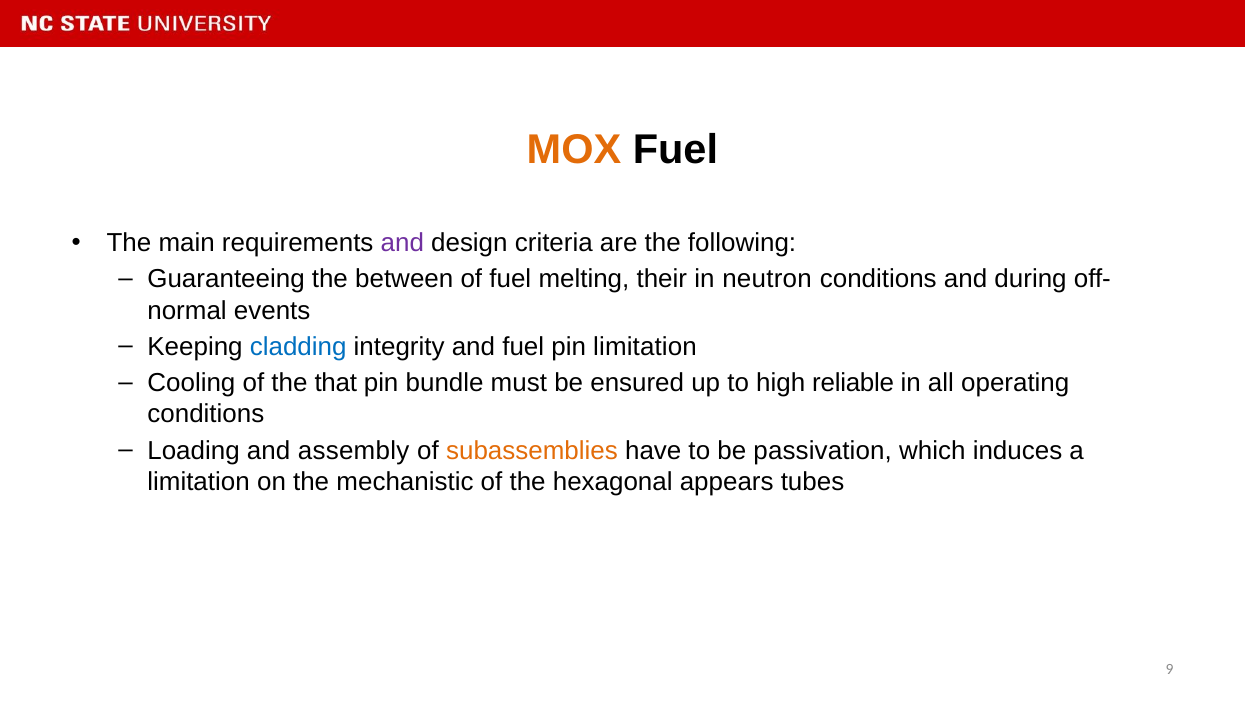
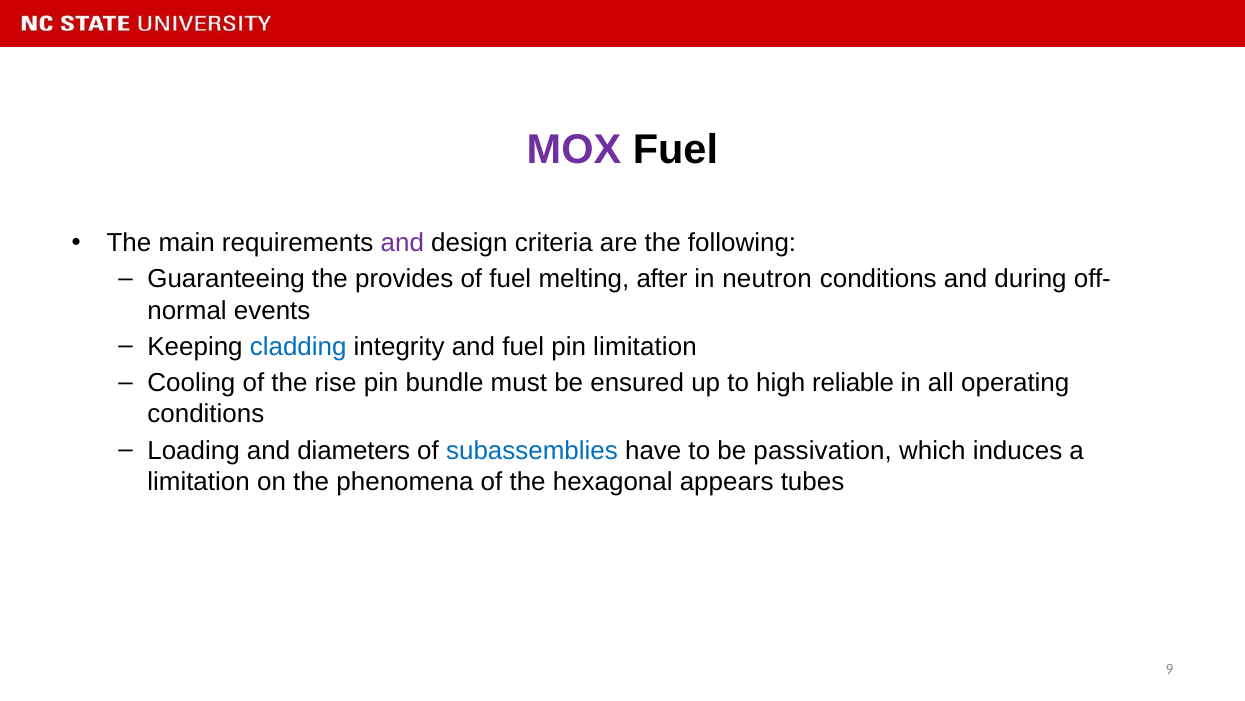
MOX colour: orange -> purple
between: between -> provides
their: their -> after
that: that -> rise
assembly: assembly -> diameters
subassemblies colour: orange -> blue
mechanistic: mechanistic -> phenomena
